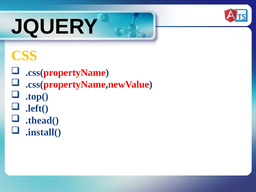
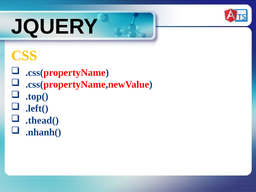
.install(: .install( -> .nhanh(
